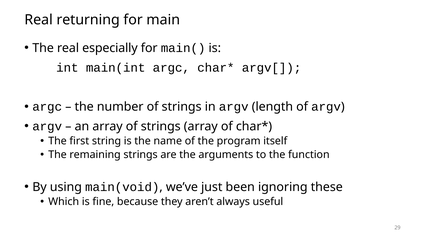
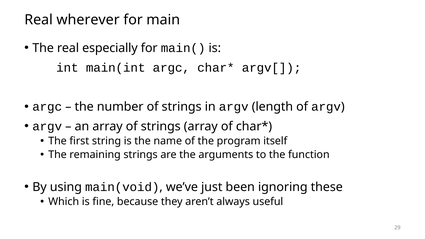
returning: returning -> wherever
